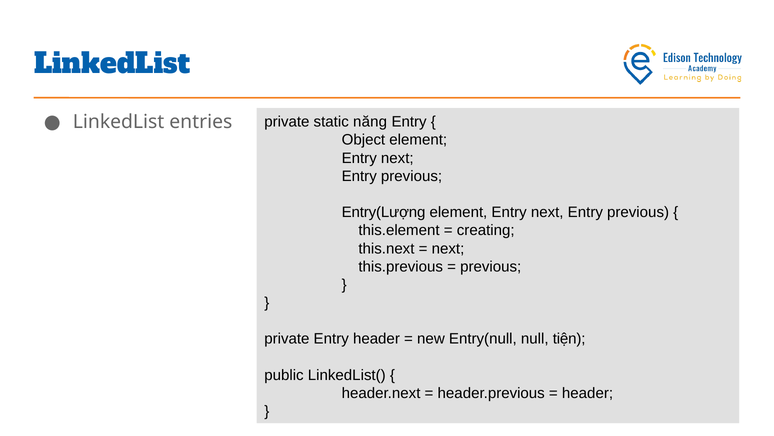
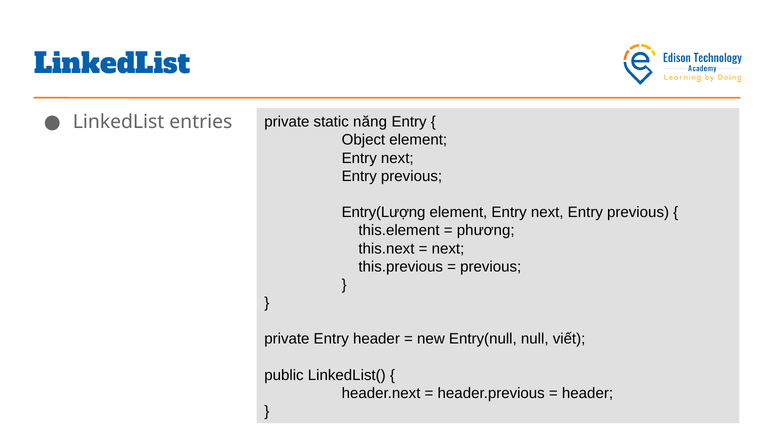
creating: creating -> phương
tiện: tiện -> viết
